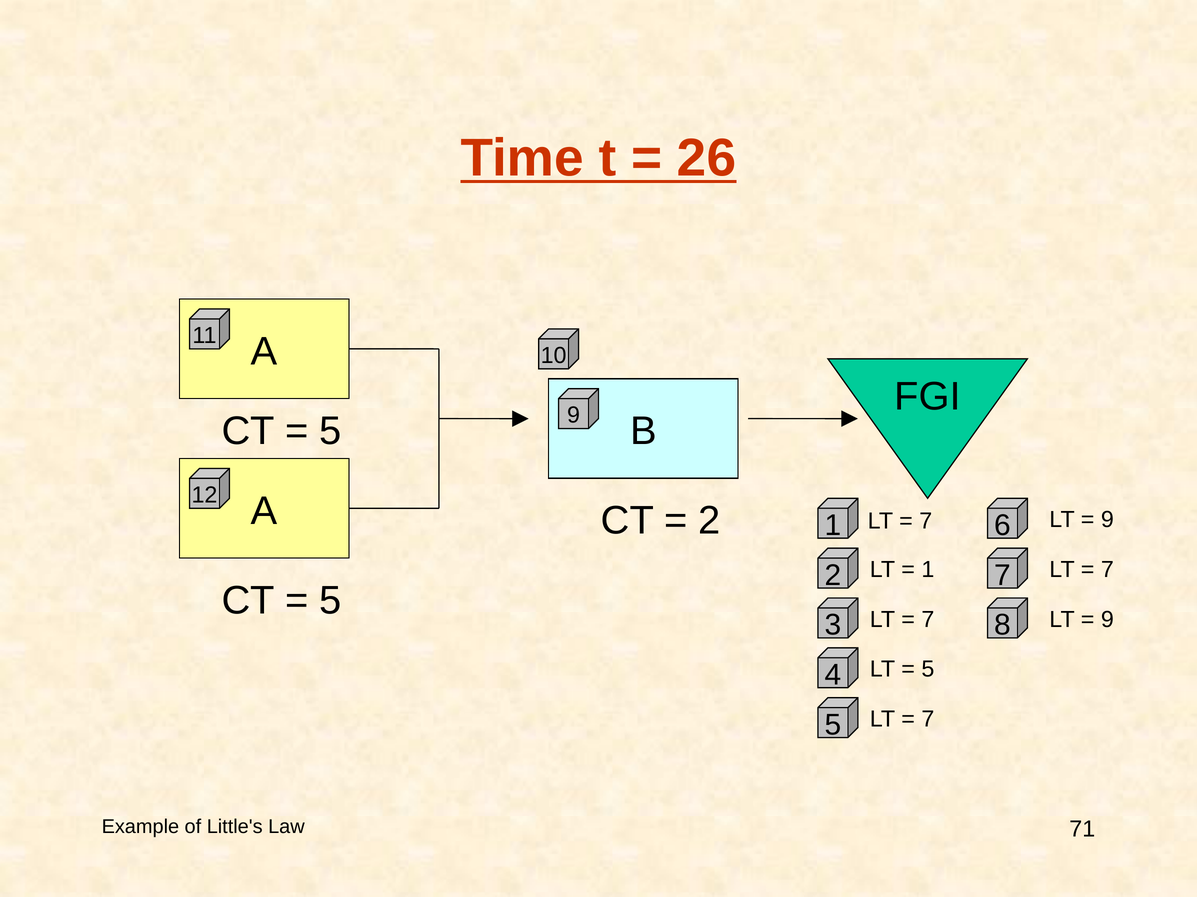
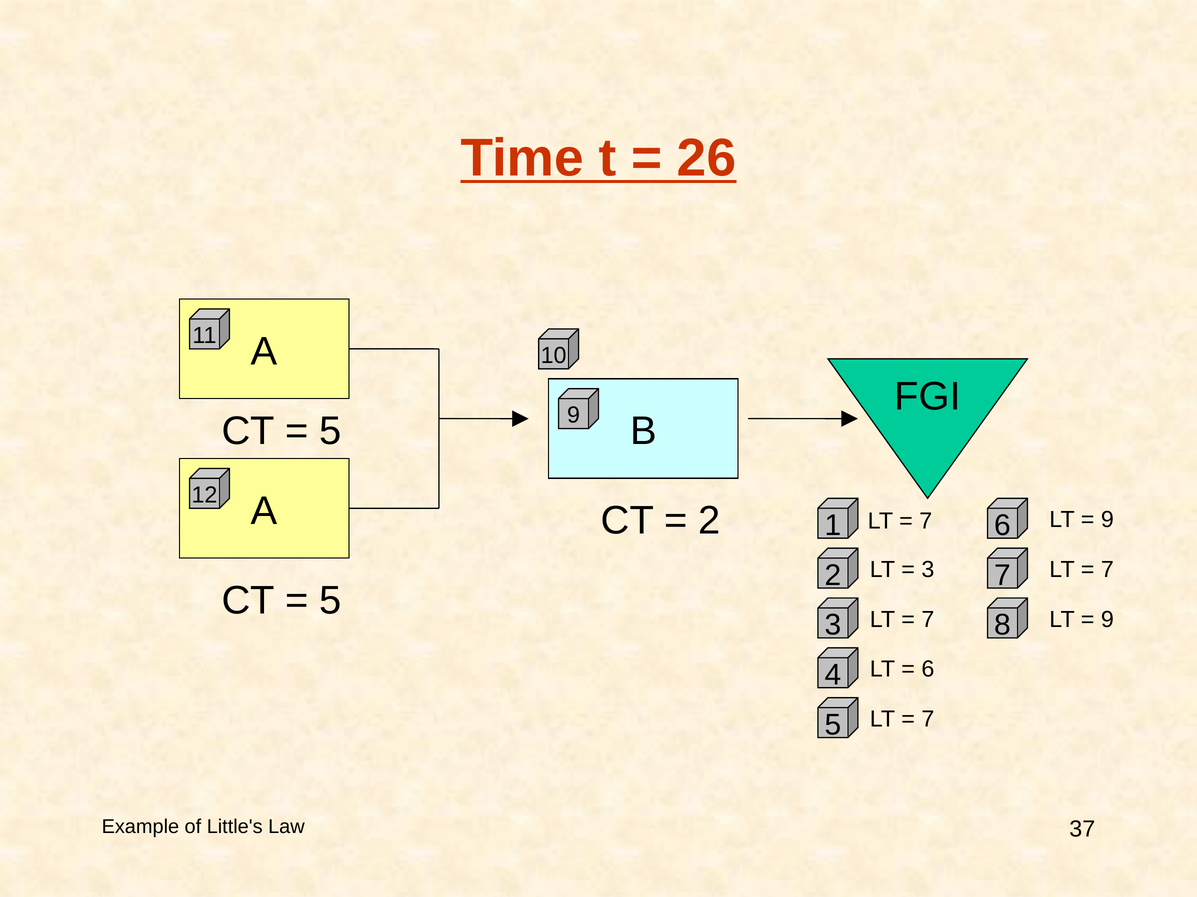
1 at (928, 570): 1 -> 3
5 at (928, 670): 5 -> 6
71: 71 -> 37
